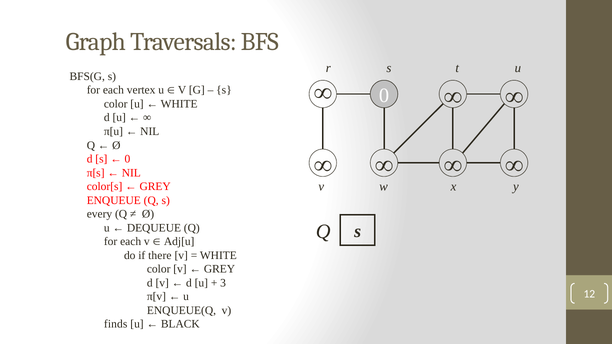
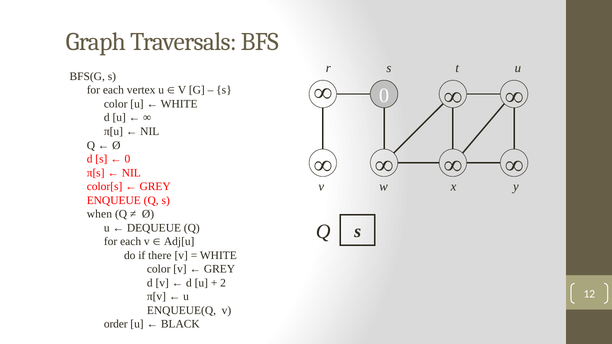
every: every -> when
3: 3 -> 2
finds: finds -> order
